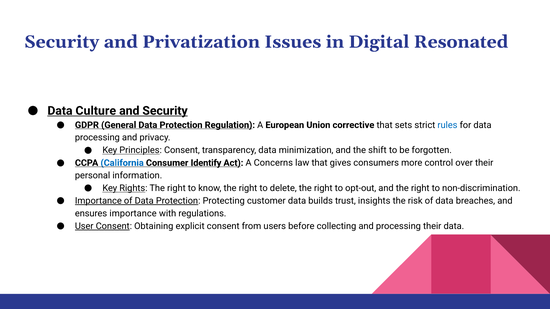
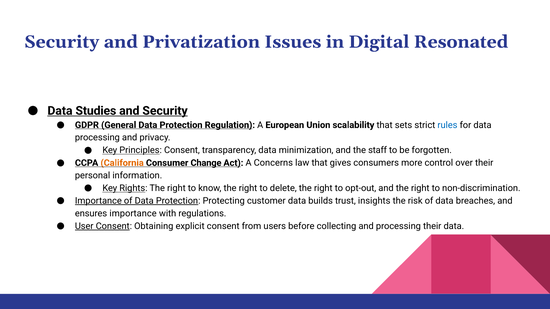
Culture: Culture -> Studies
corrective: corrective -> scalability
shift: shift -> staff
California colour: blue -> orange
Identify: Identify -> Change
